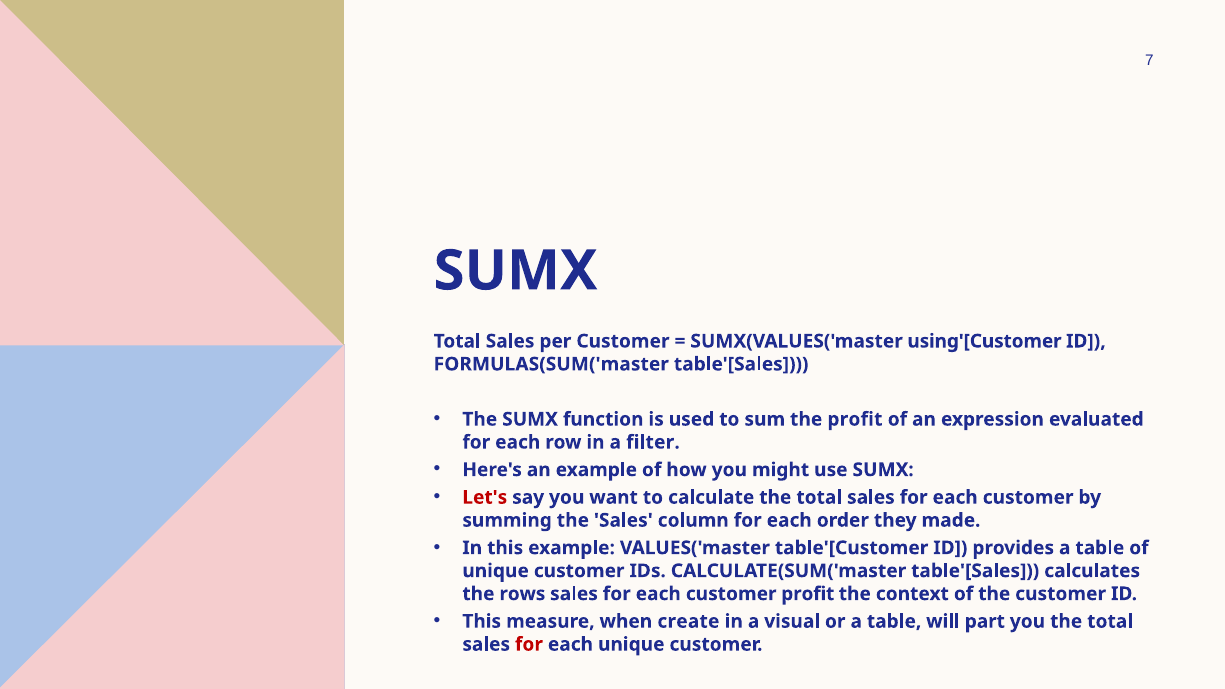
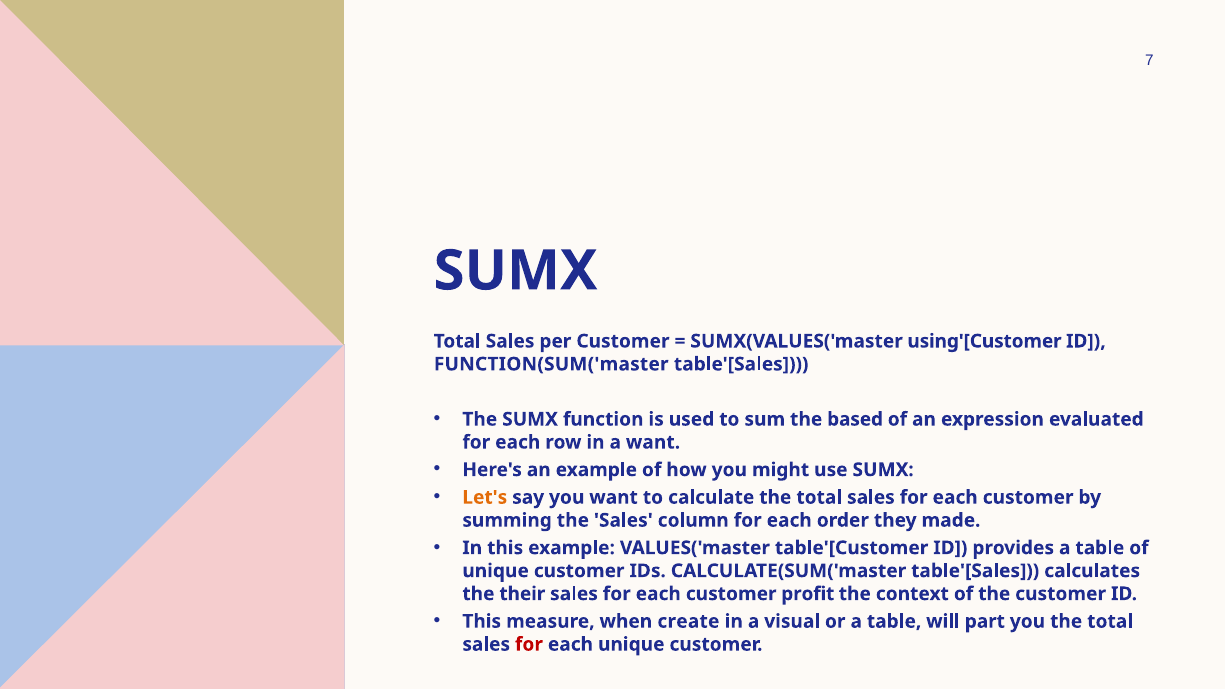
FORMULAS(SUM('master: FORMULAS(SUM('master -> FUNCTION(SUM('master
the profit: profit -> based
a filter: filter -> want
Let's colour: red -> orange
rows: rows -> their
